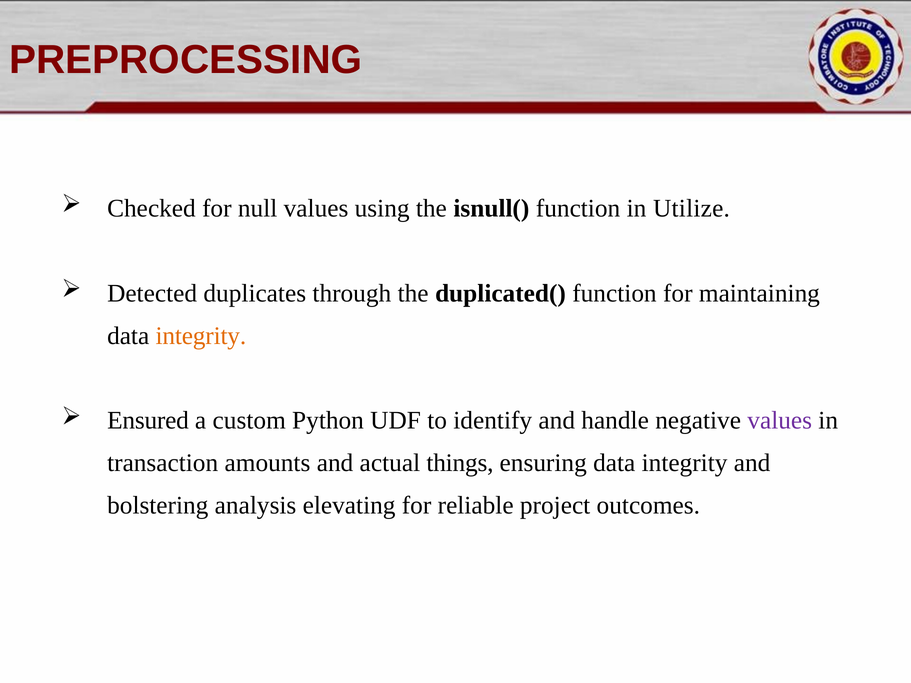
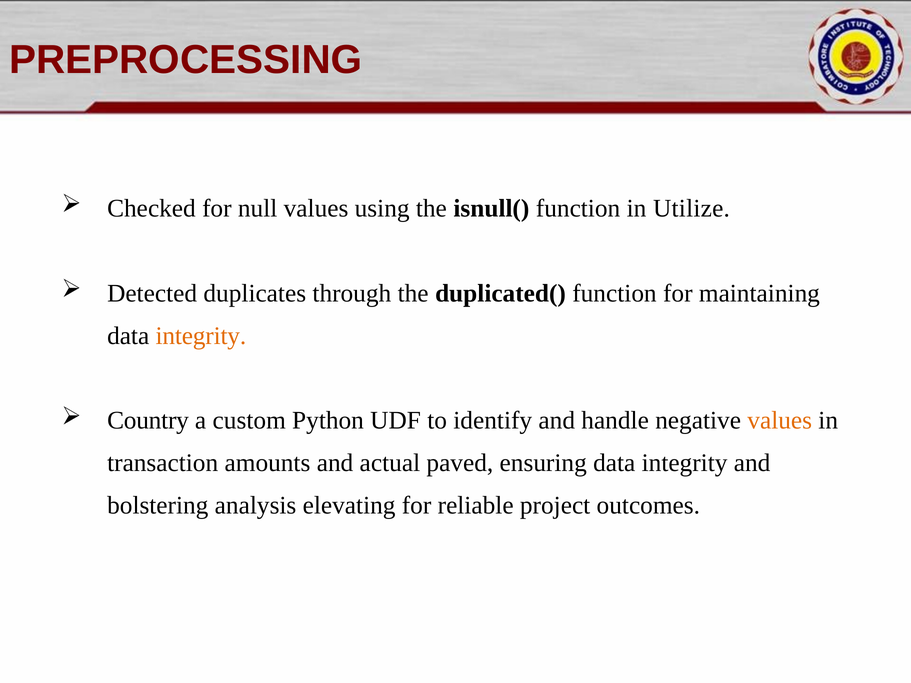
Ensured: Ensured -> Country
values at (780, 421) colour: purple -> orange
things: things -> paved
